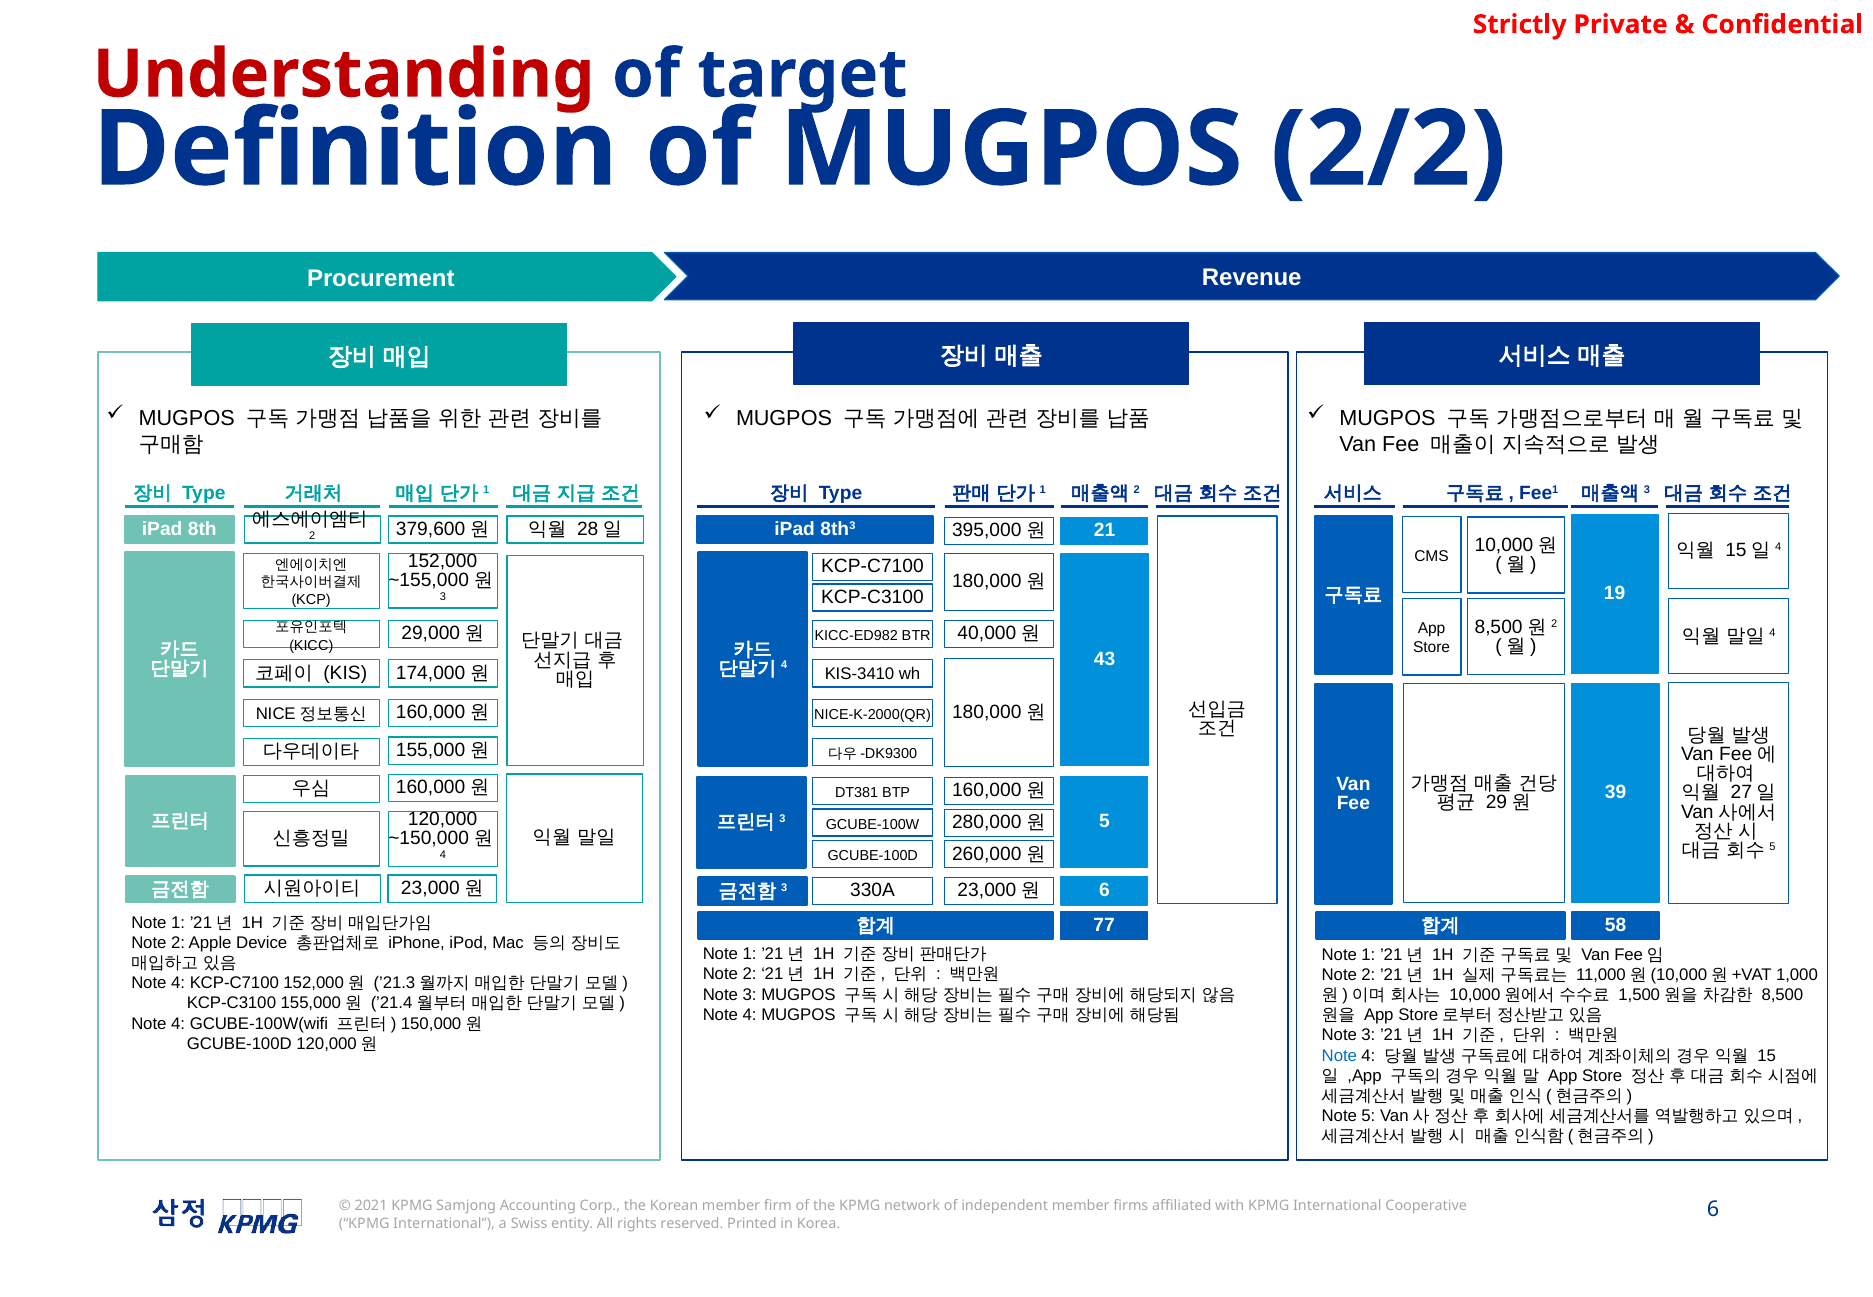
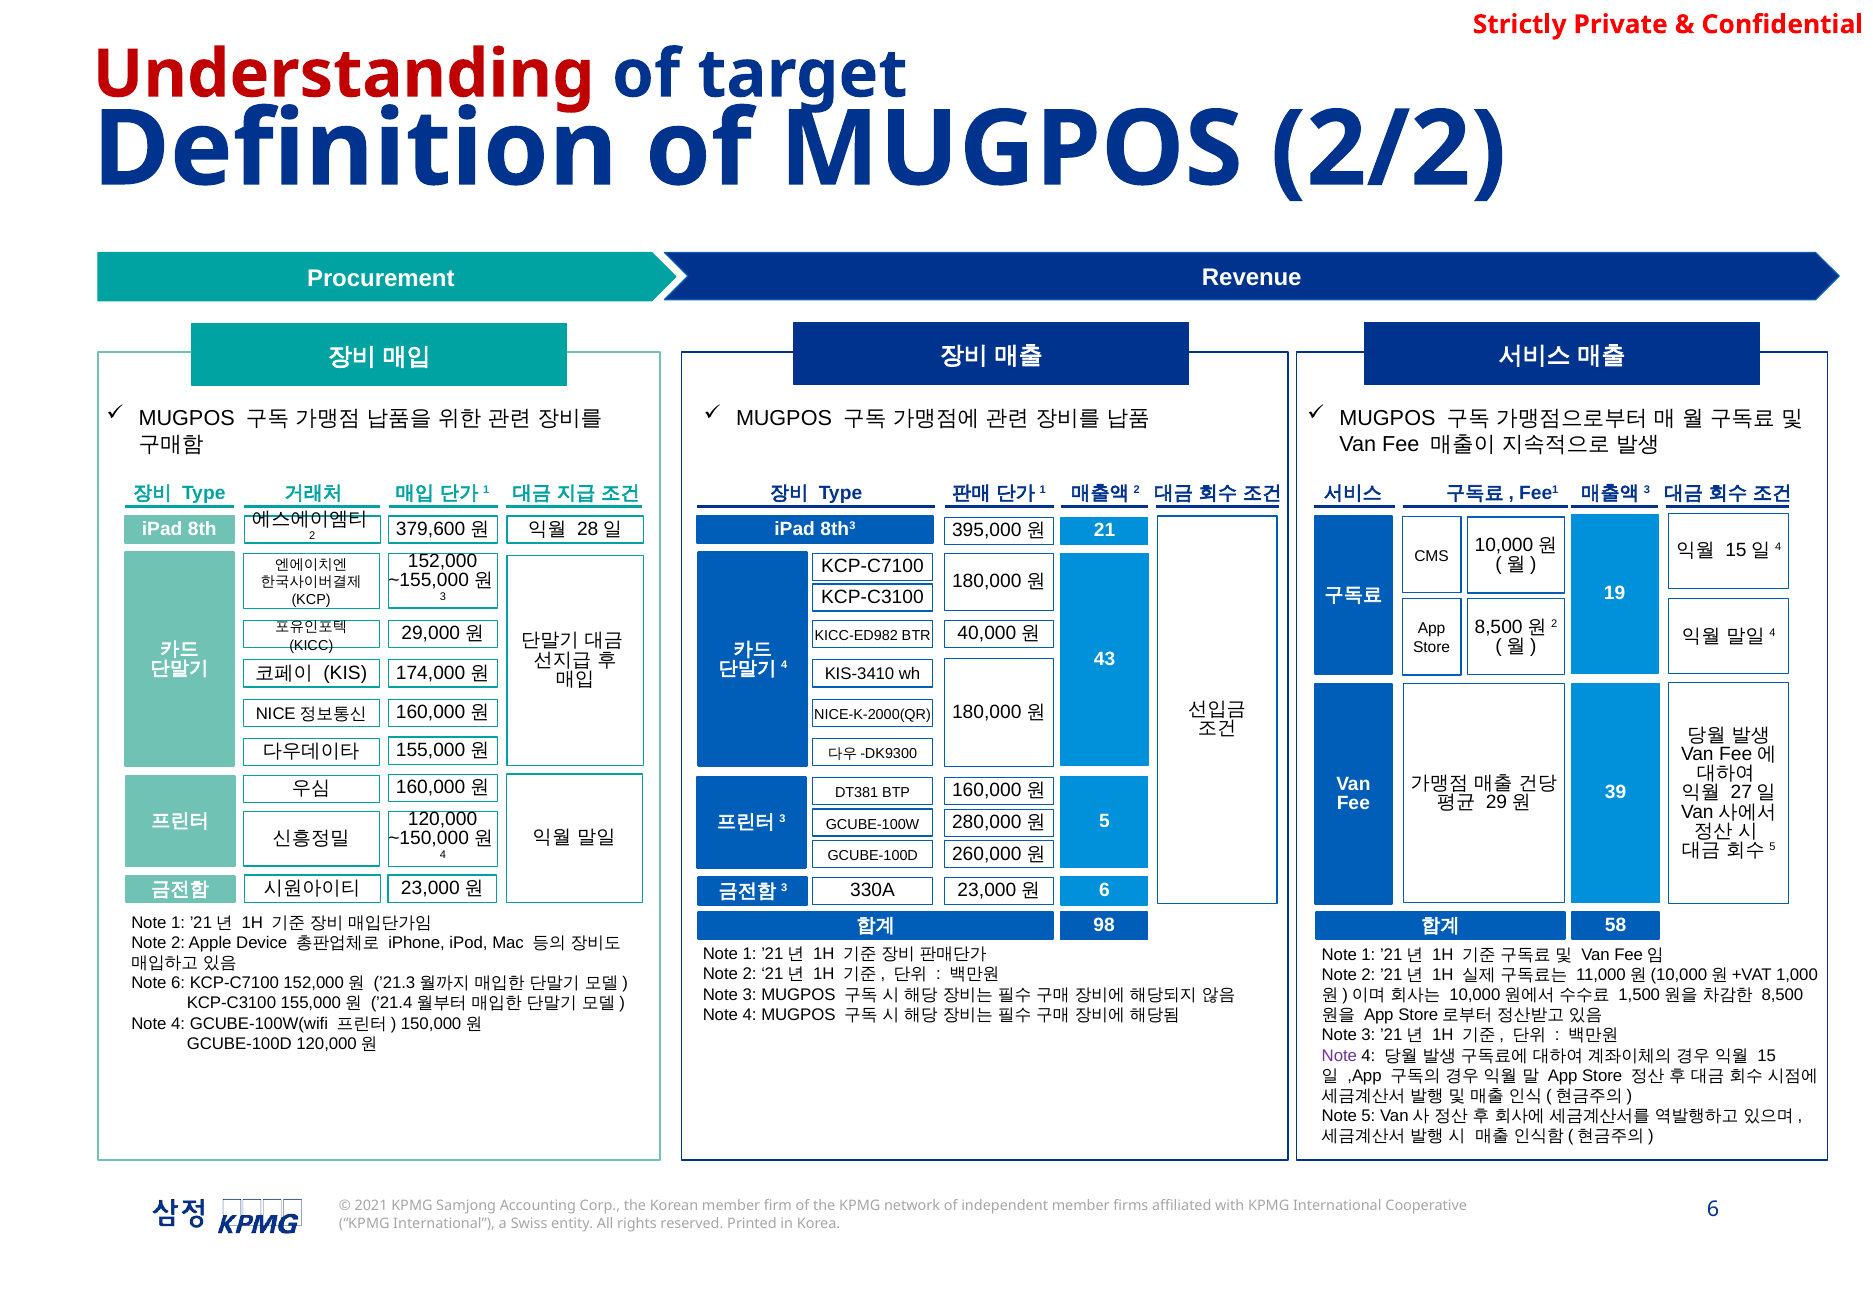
77: 77 -> 98
4 at (178, 983): 4 -> 6
Note at (1339, 1055) colour: blue -> purple
